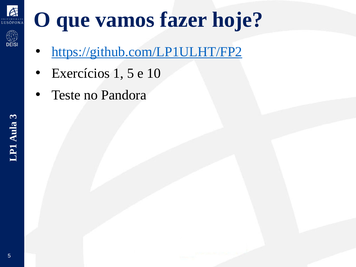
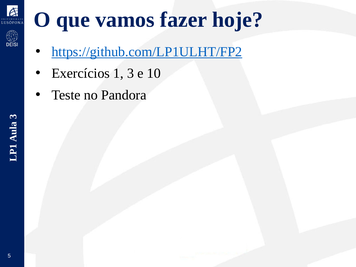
1 5: 5 -> 3
